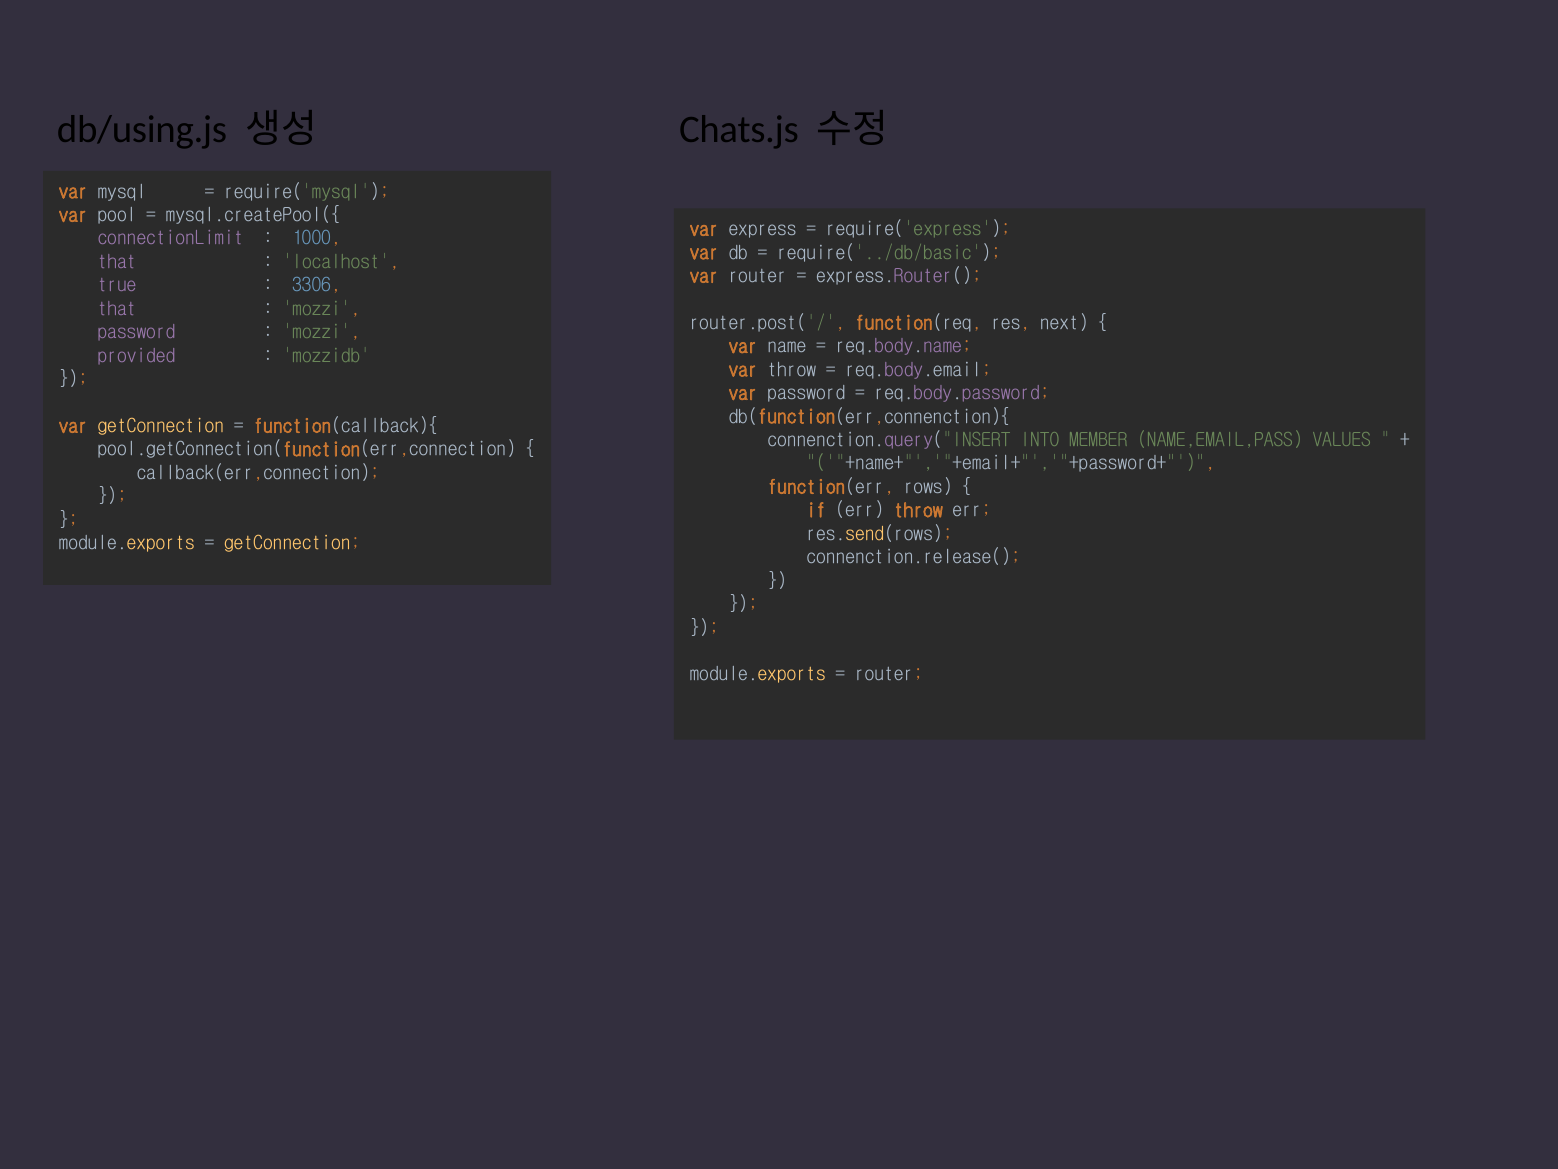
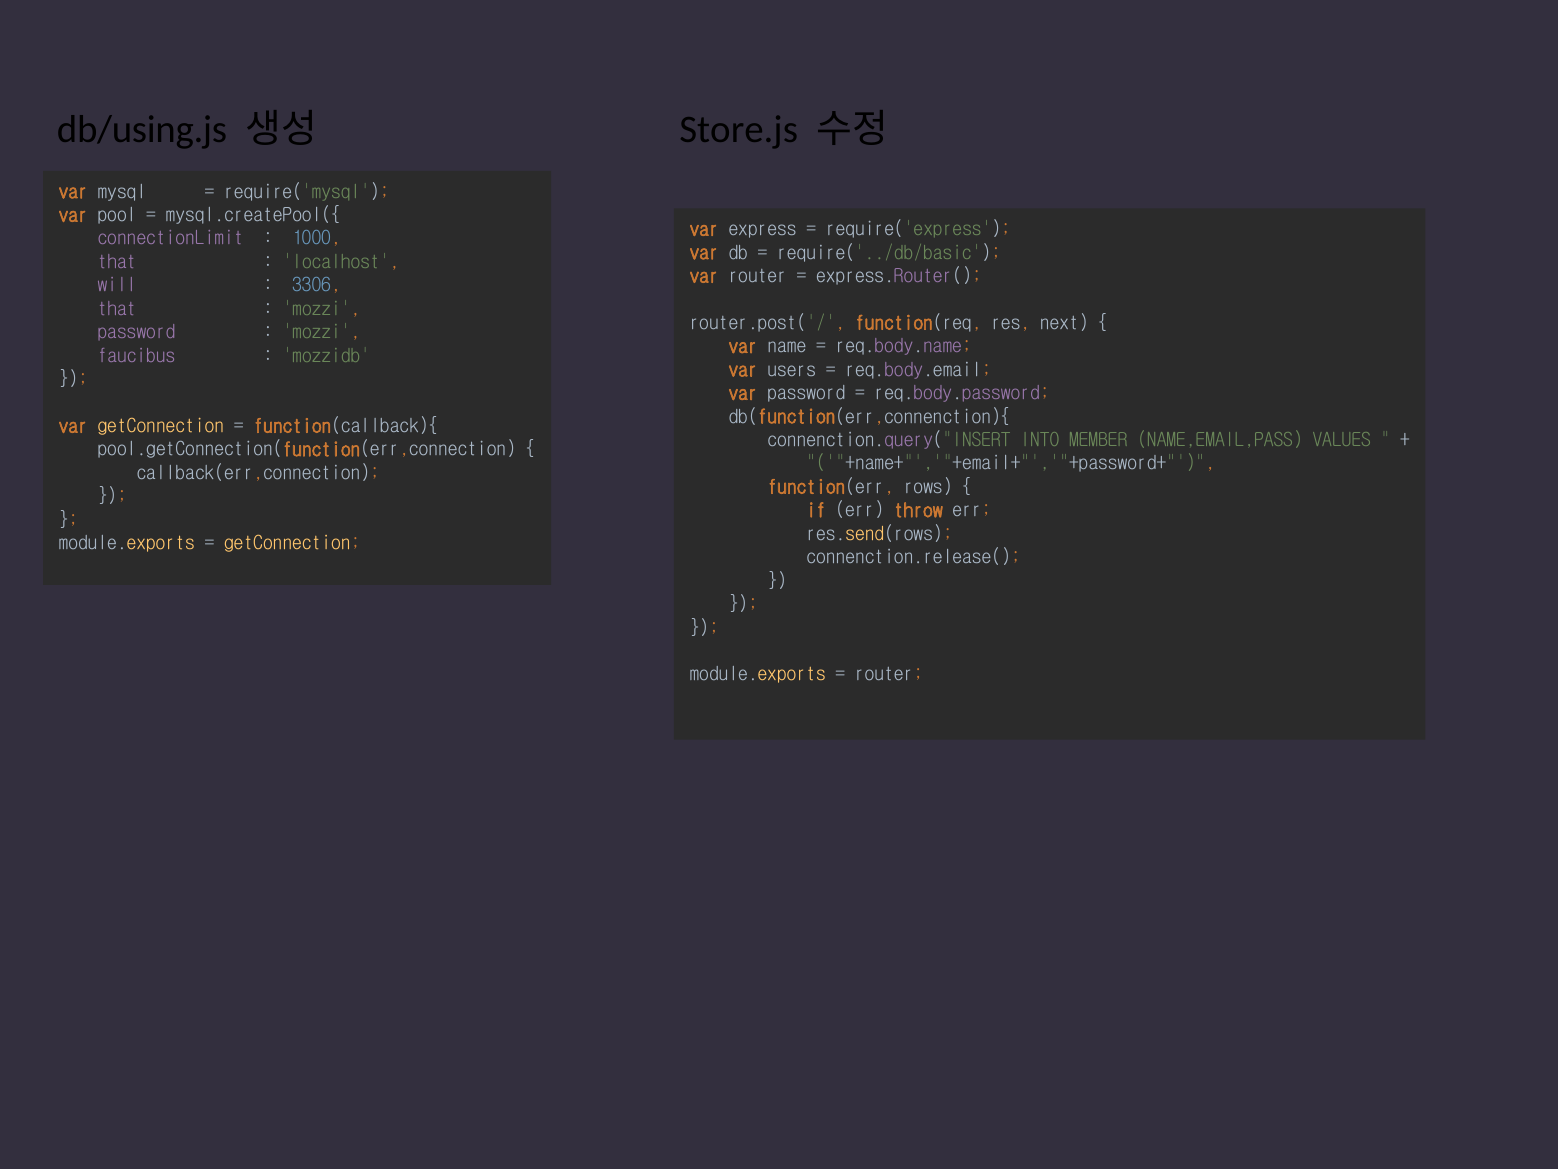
Chats.js: Chats.js -> Store.js
true: true -> will
provided: provided -> faucibus
var throw: throw -> users
